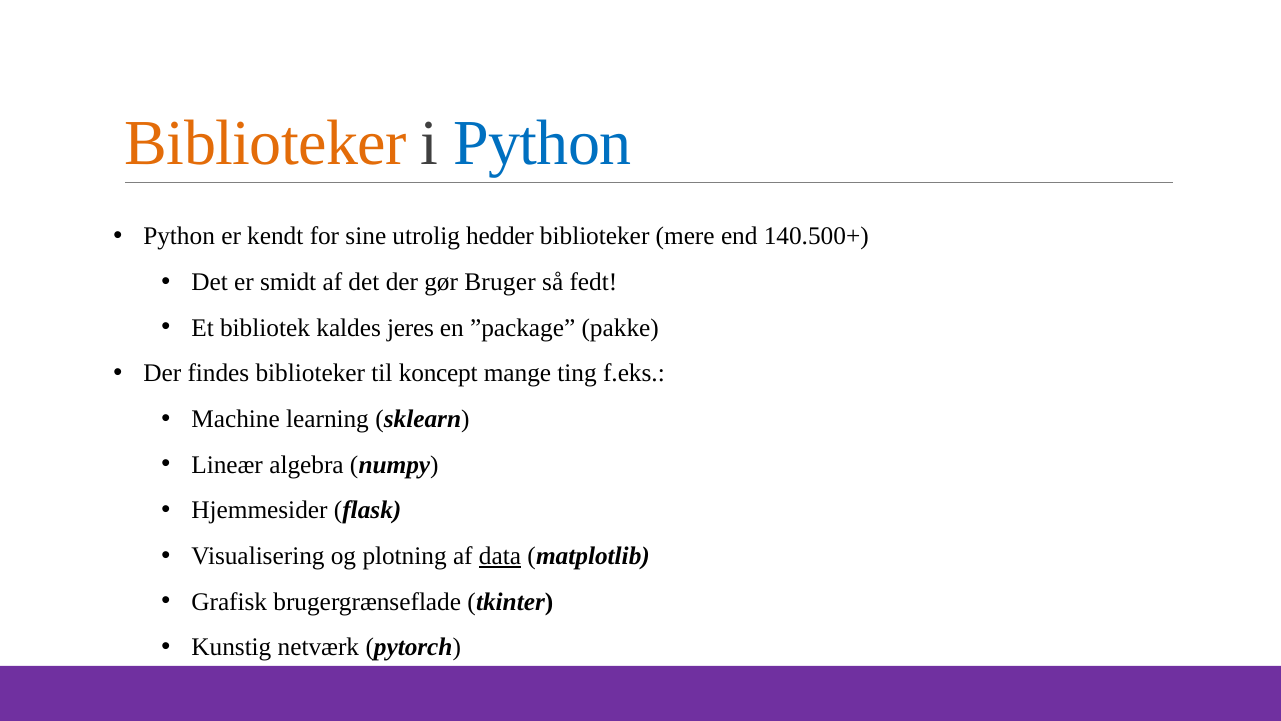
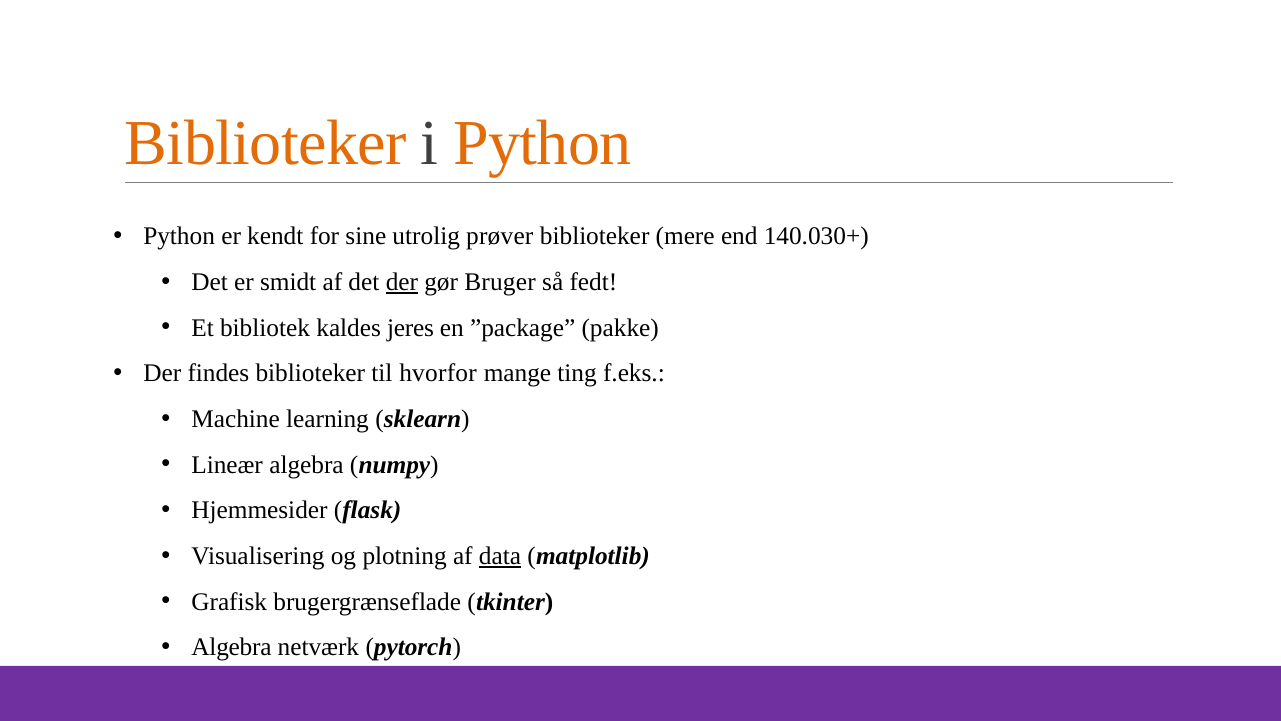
Python at (543, 144) colour: blue -> orange
hedder: hedder -> prøver
140.500+: 140.500+ -> 140.030+
der at (402, 282) underline: none -> present
koncept: koncept -> hvorfor
Kunstig at (231, 647): Kunstig -> Algebra
